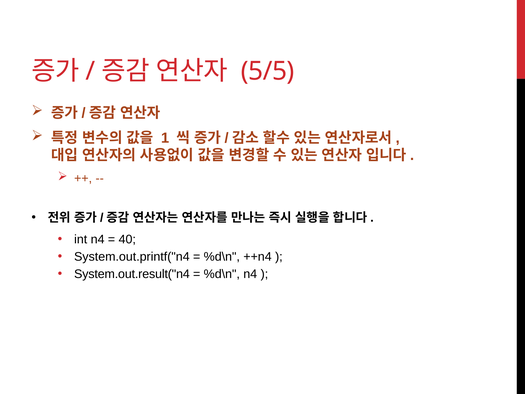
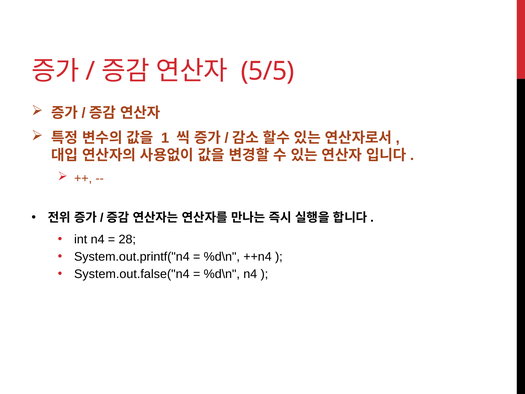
40: 40 -> 28
System.out.result("n4: System.out.result("n4 -> System.out.false("n4
